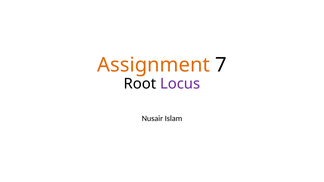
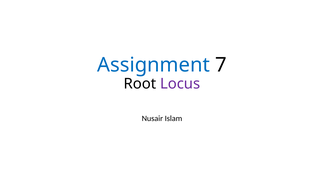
Assignment colour: orange -> blue
